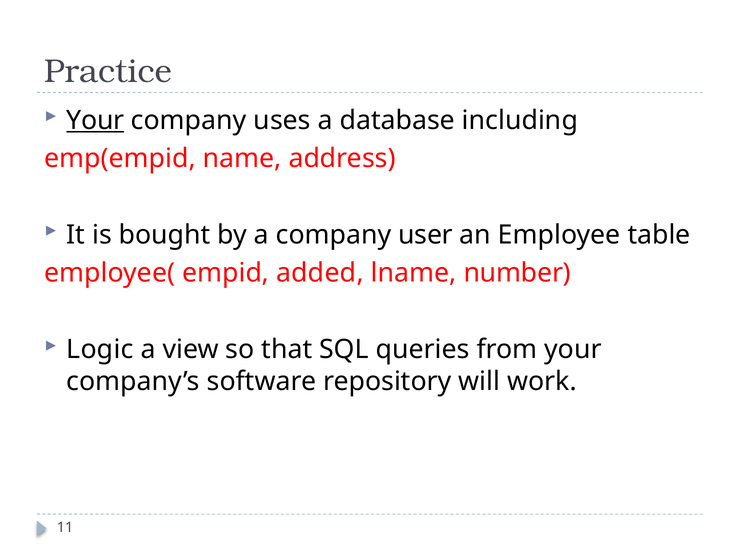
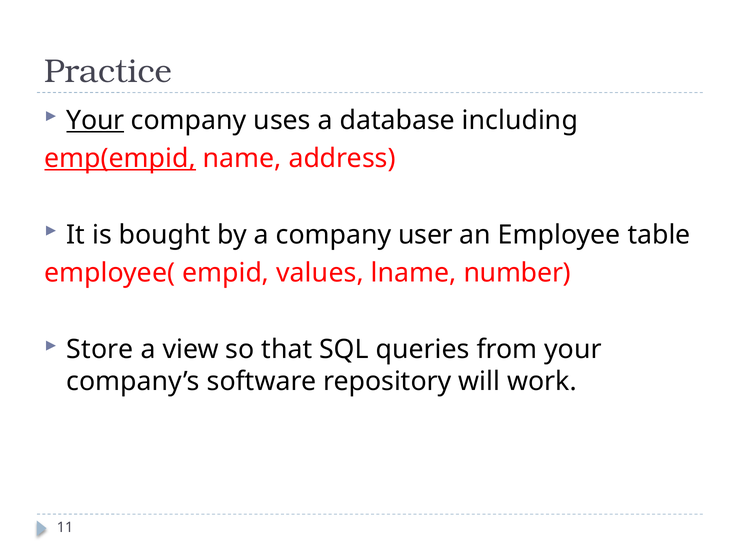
emp(empid underline: none -> present
added: added -> values
Logic: Logic -> Store
